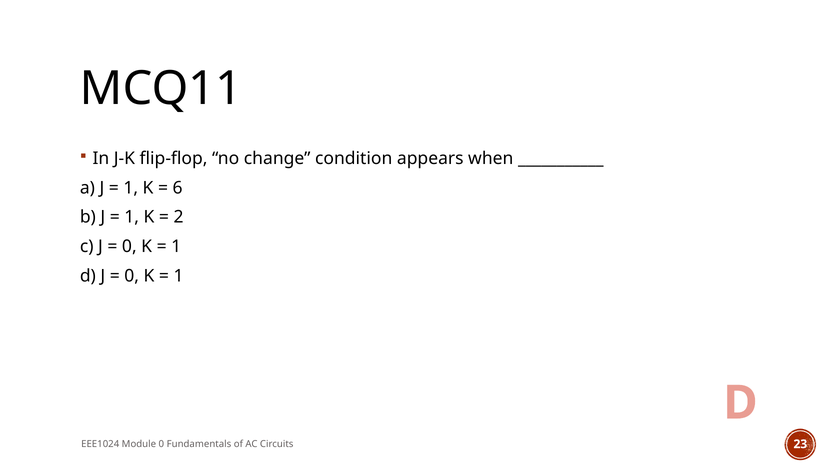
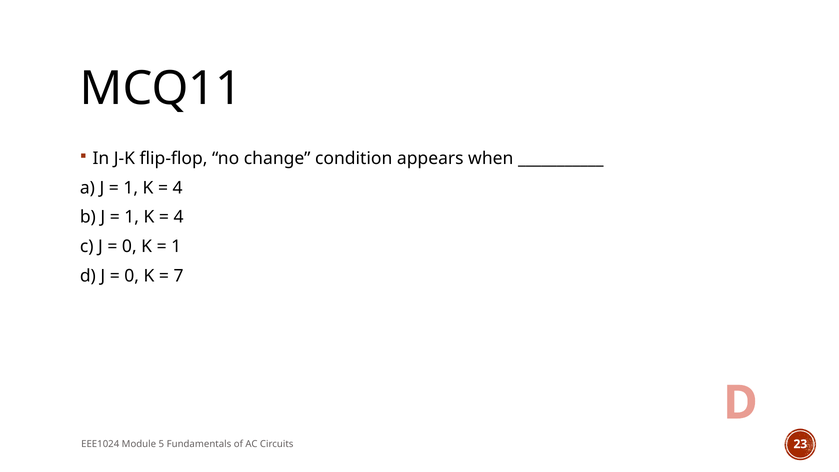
6 at (178, 188): 6 -> 4
2 at (179, 217): 2 -> 4
1 at (179, 276): 1 -> 7
Module 0: 0 -> 5
